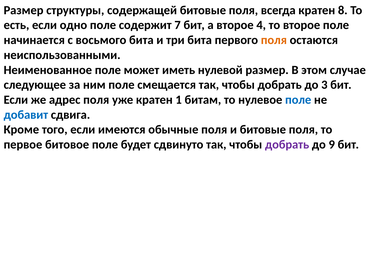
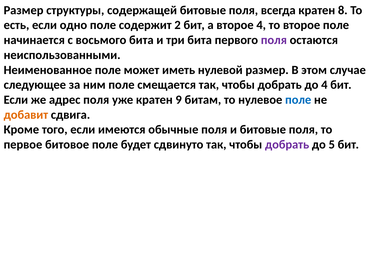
7: 7 -> 2
поля at (274, 40) colour: orange -> purple
до 3: 3 -> 4
1: 1 -> 9
добавит colour: blue -> orange
9: 9 -> 5
